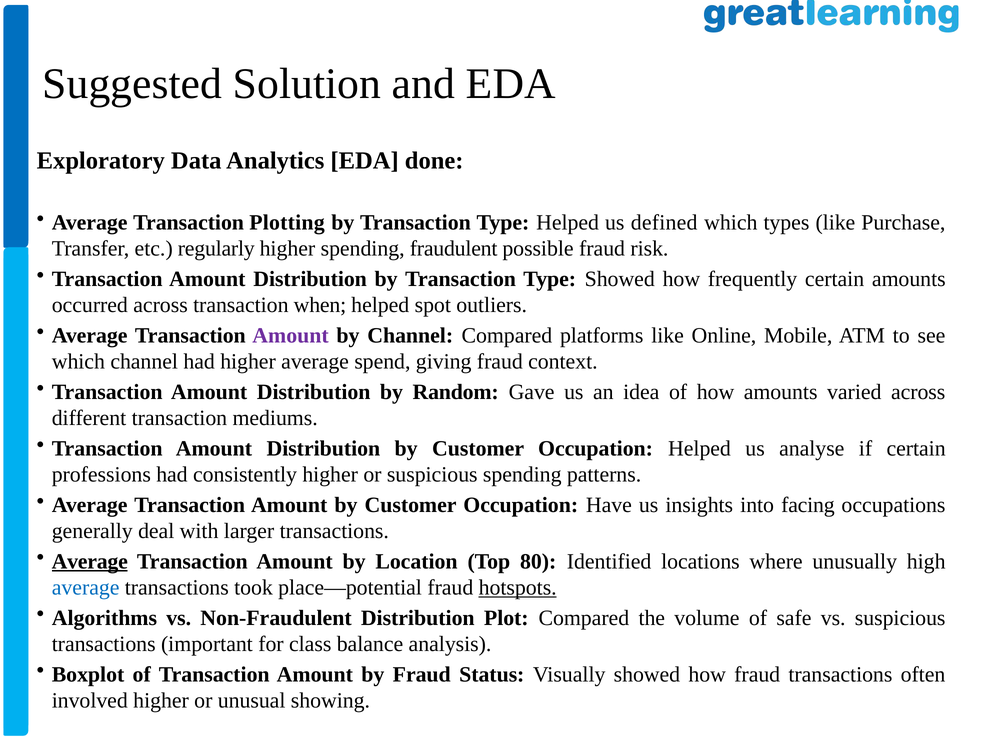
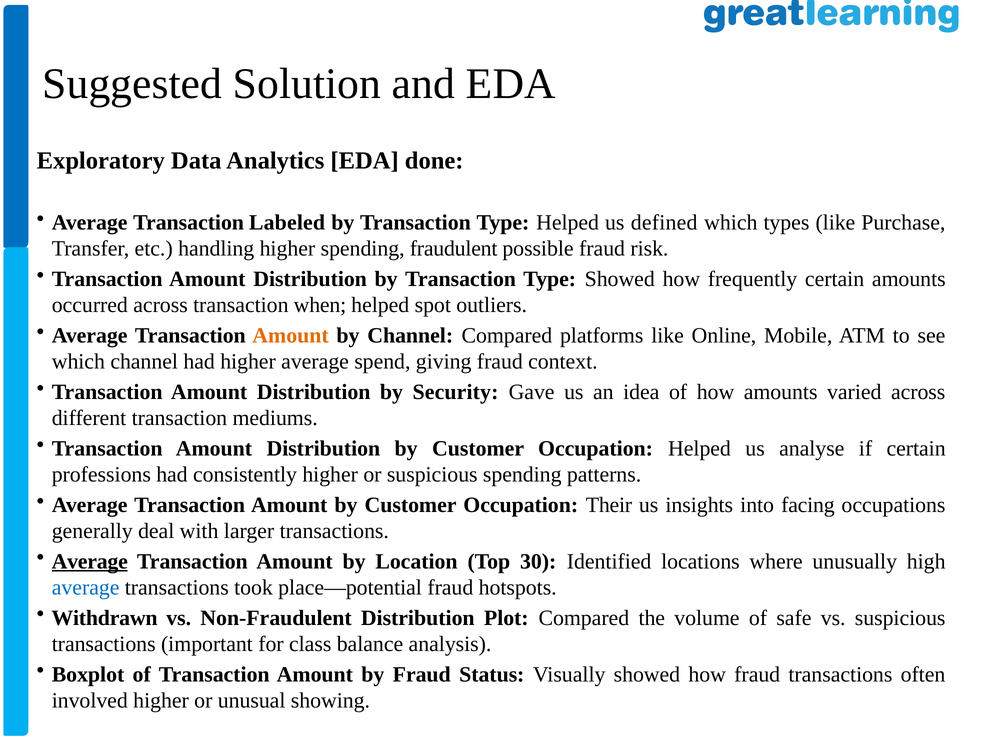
Plotting: Plotting -> Labeled
regularly: regularly -> handling
Amount at (291, 336) colour: purple -> orange
Random: Random -> Security
Have: Have -> Their
80: 80 -> 30
hotspots underline: present -> none
Algorithms: Algorithms -> Withdrawn
